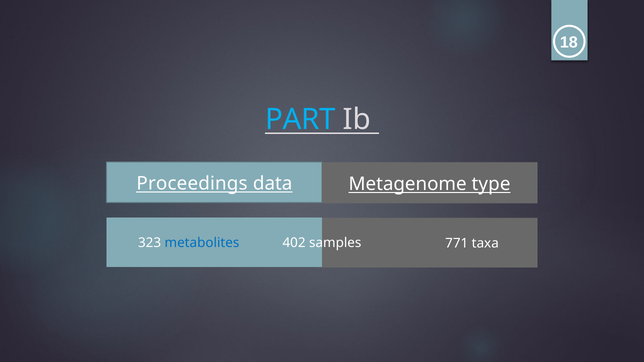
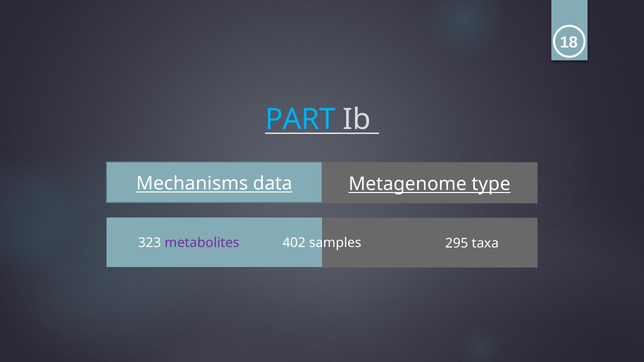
Proceedings: Proceedings -> Mechanisms
metabolites colour: blue -> purple
771: 771 -> 295
